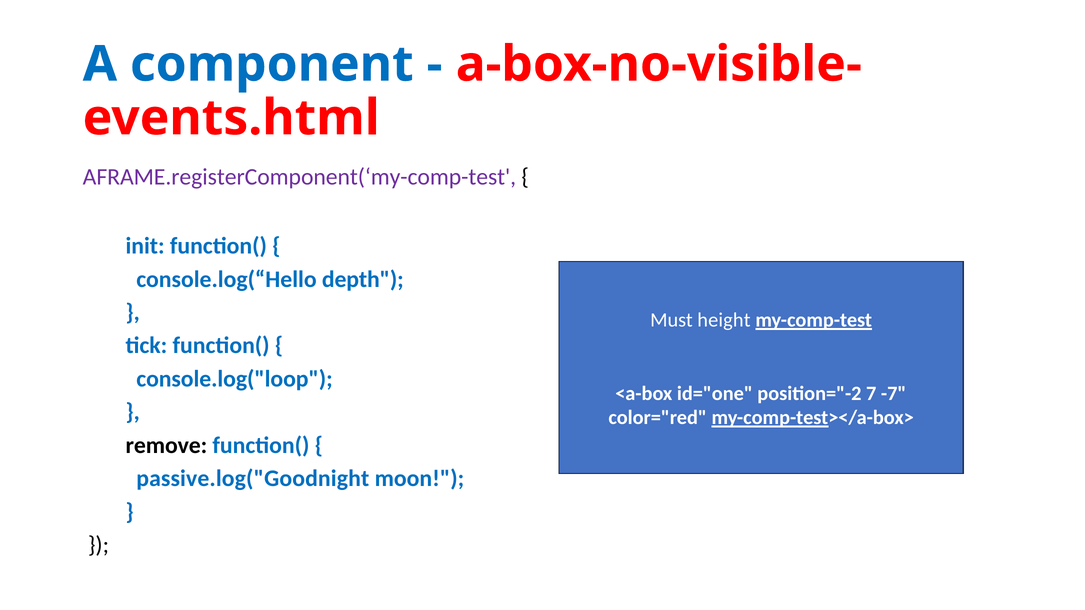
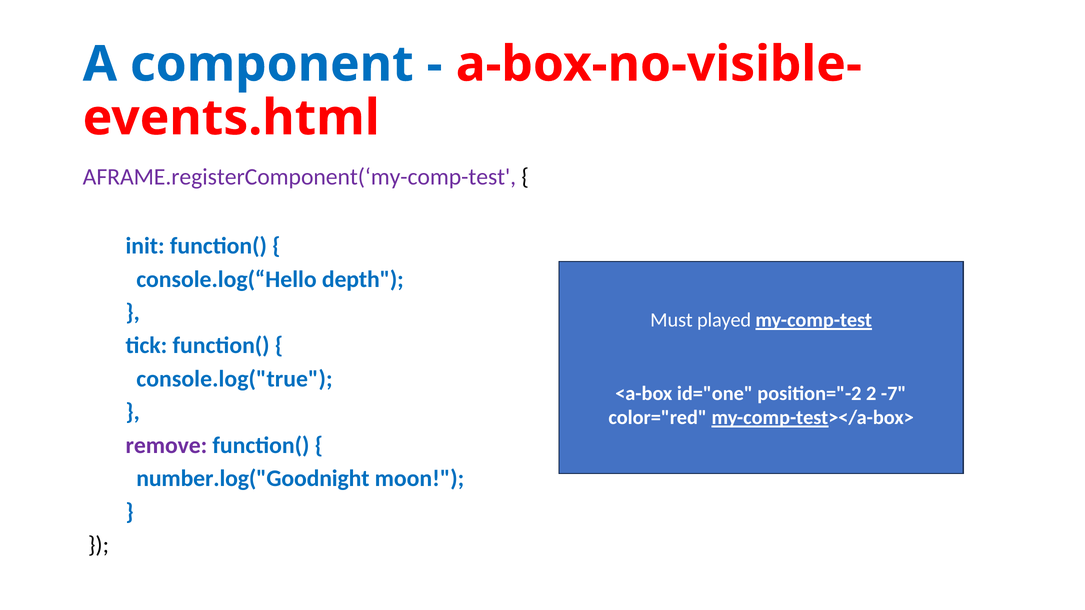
height: height -> played
console.log("loop: console.log("loop -> console.log("true
7: 7 -> 2
remove colour: black -> purple
passive.log("Goodnight: passive.log("Goodnight -> number.log("Goodnight
